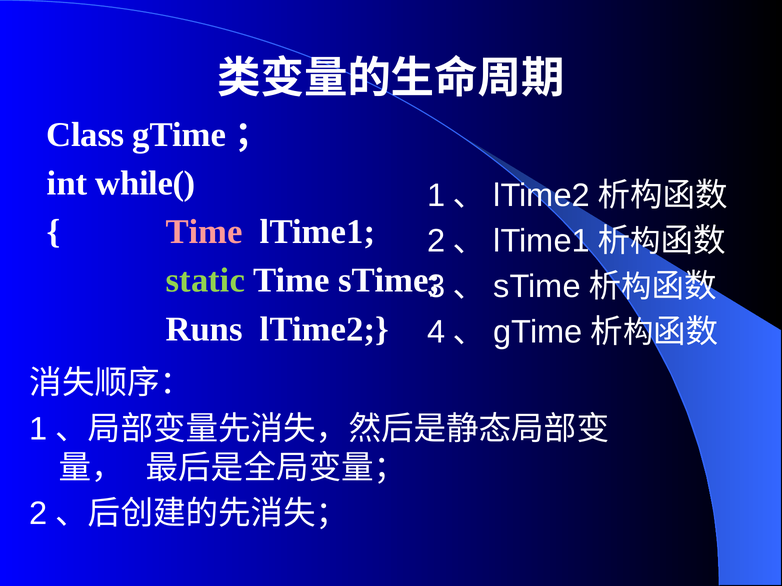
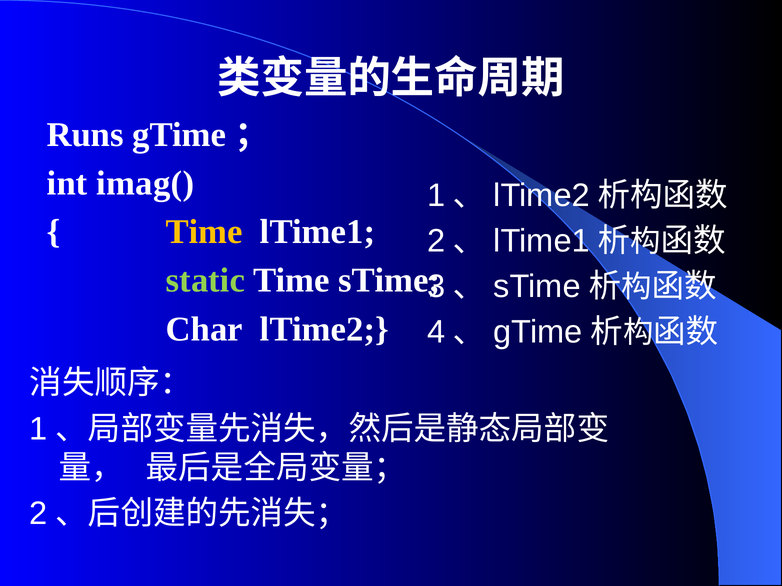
Class: Class -> Runs
while(: while( -> imag(
Time at (204, 232) colour: pink -> yellow
Runs: Runs -> Char
